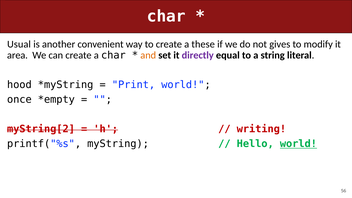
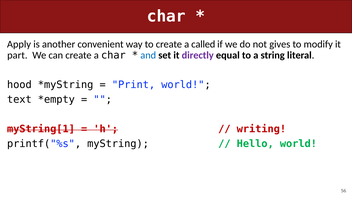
Usual: Usual -> Apply
these: these -> called
area: area -> part
and colour: orange -> blue
once: once -> text
myString[2: myString[2 -> myString[1
world at (298, 144) underline: present -> none
